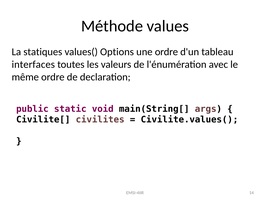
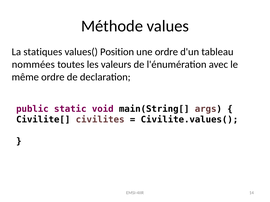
Options: Options -> Position
interfaces: interfaces -> nommées
